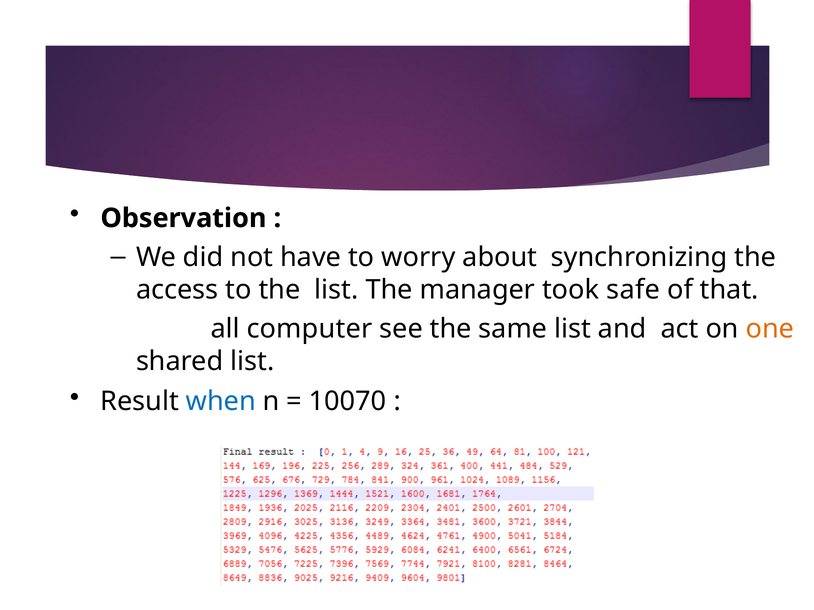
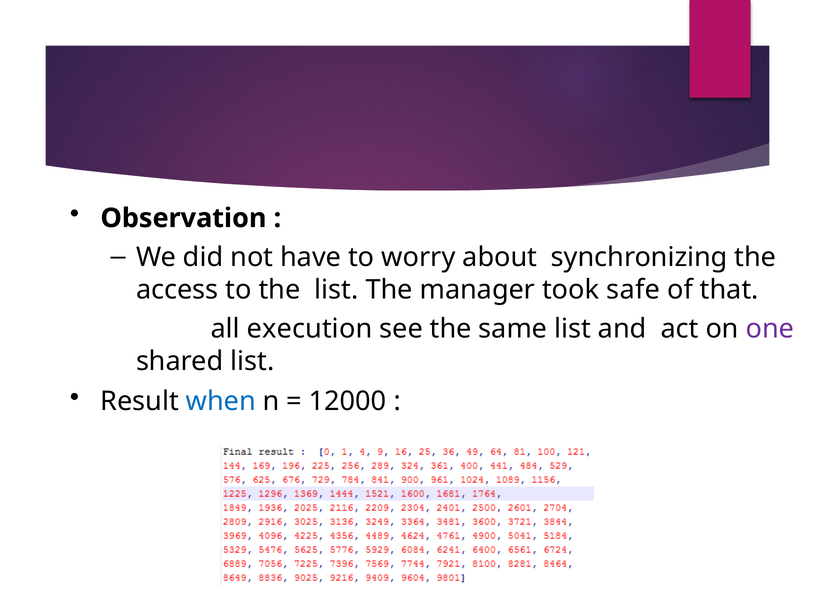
computer: computer -> execution
one colour: orange -> purple
10070: 10070 -> 12000
